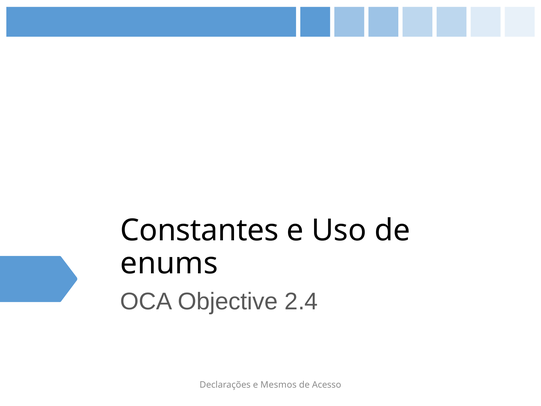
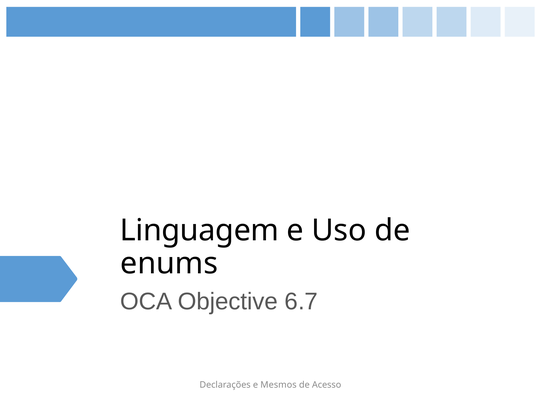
Constantes: Constantes -> Linguagem
2.4: 2.4 -> 6.7
